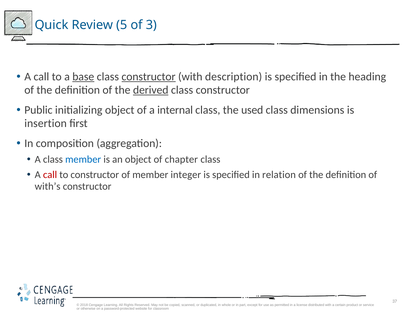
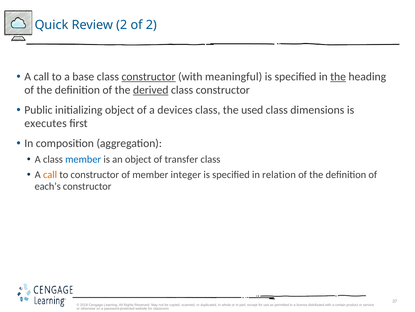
Review 5: 5 -> 2
of 3: 3 -> 2
base underline: present -> none
description: description -> meaningful
the at (338, 77) underline: none -> present
internal: internal -> devices
insertion: insertion -> executes
chapter: chapter -> transfer
call at (50, 174) colour: red -> orange
with’s: with’s -> each’s
